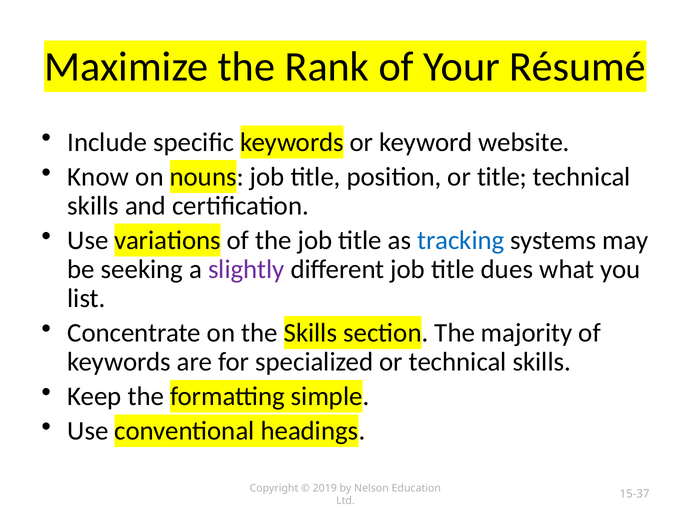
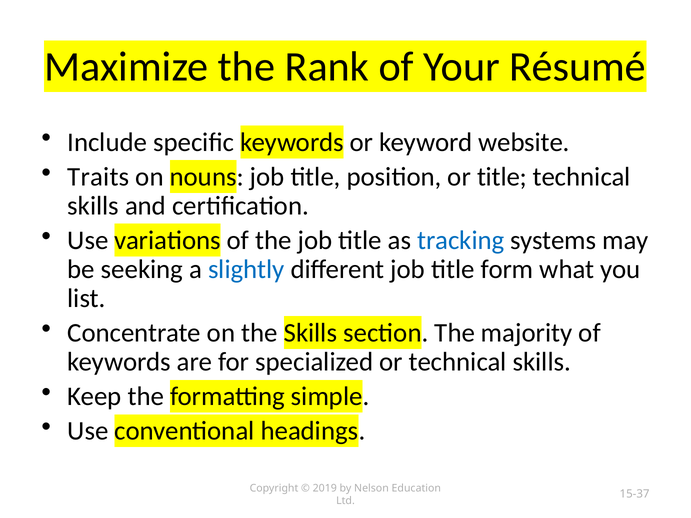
Know: Know -> Traits
slightly colour: purple -> blue
dues: dues -> form
